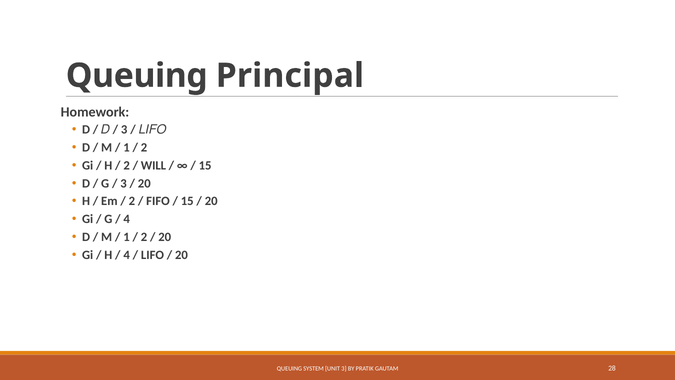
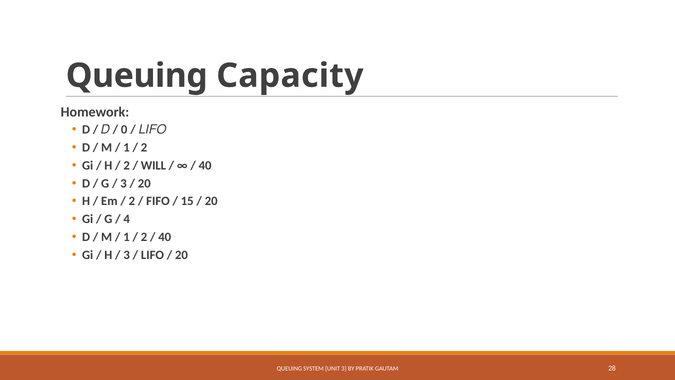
Principal: Principal -> Capacity
3 at (124, 130): 3 -> 0
15 at (205, 165): 15 -> 40
20 at (165, 237): 20 -> 40
4 at (127, 255): 4 -> 3
